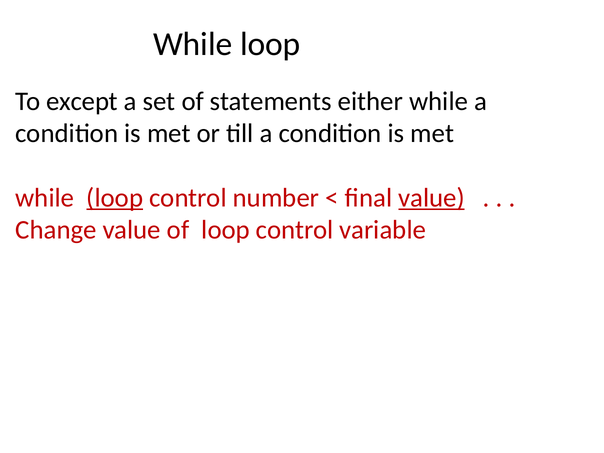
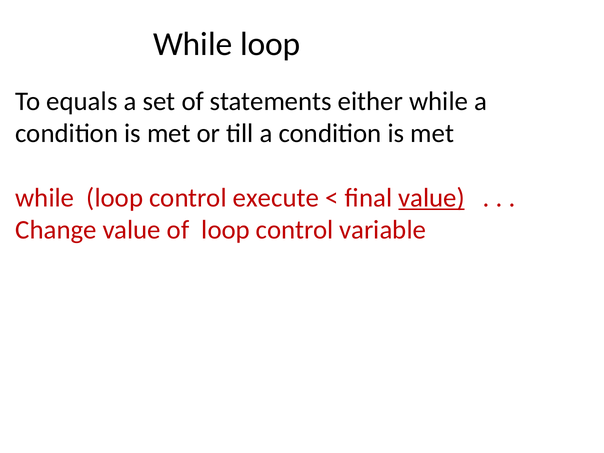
except: except -> equals
loop at (115, 198) underline: present -> none
number: number -> execute
